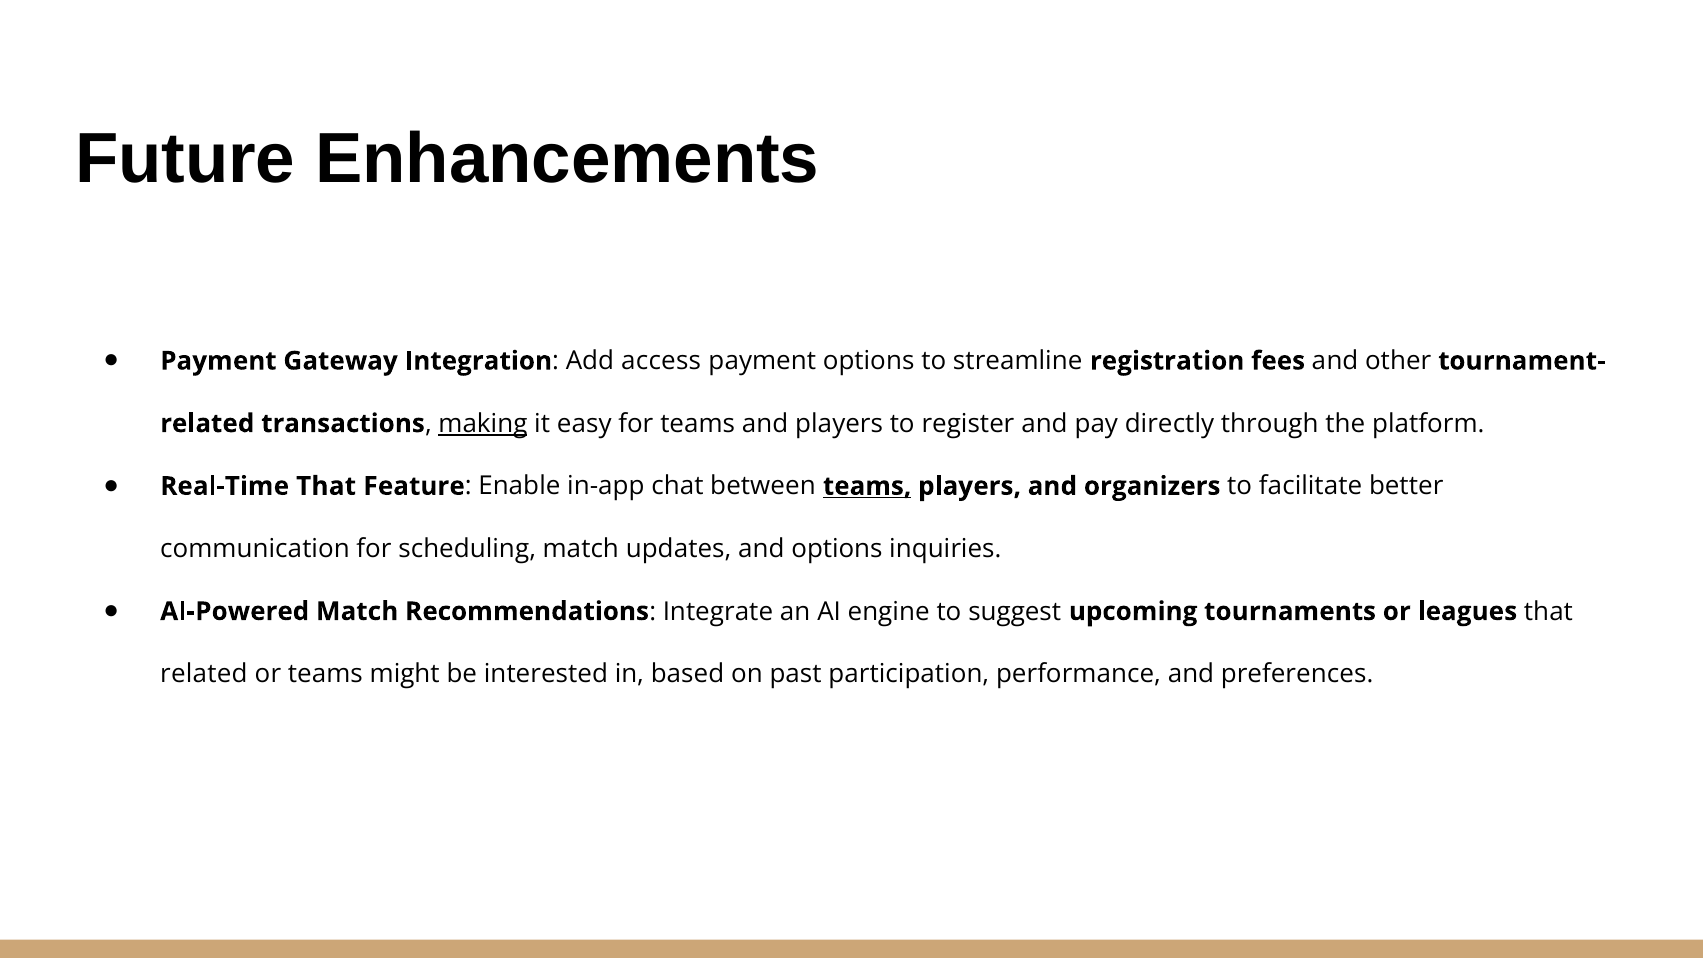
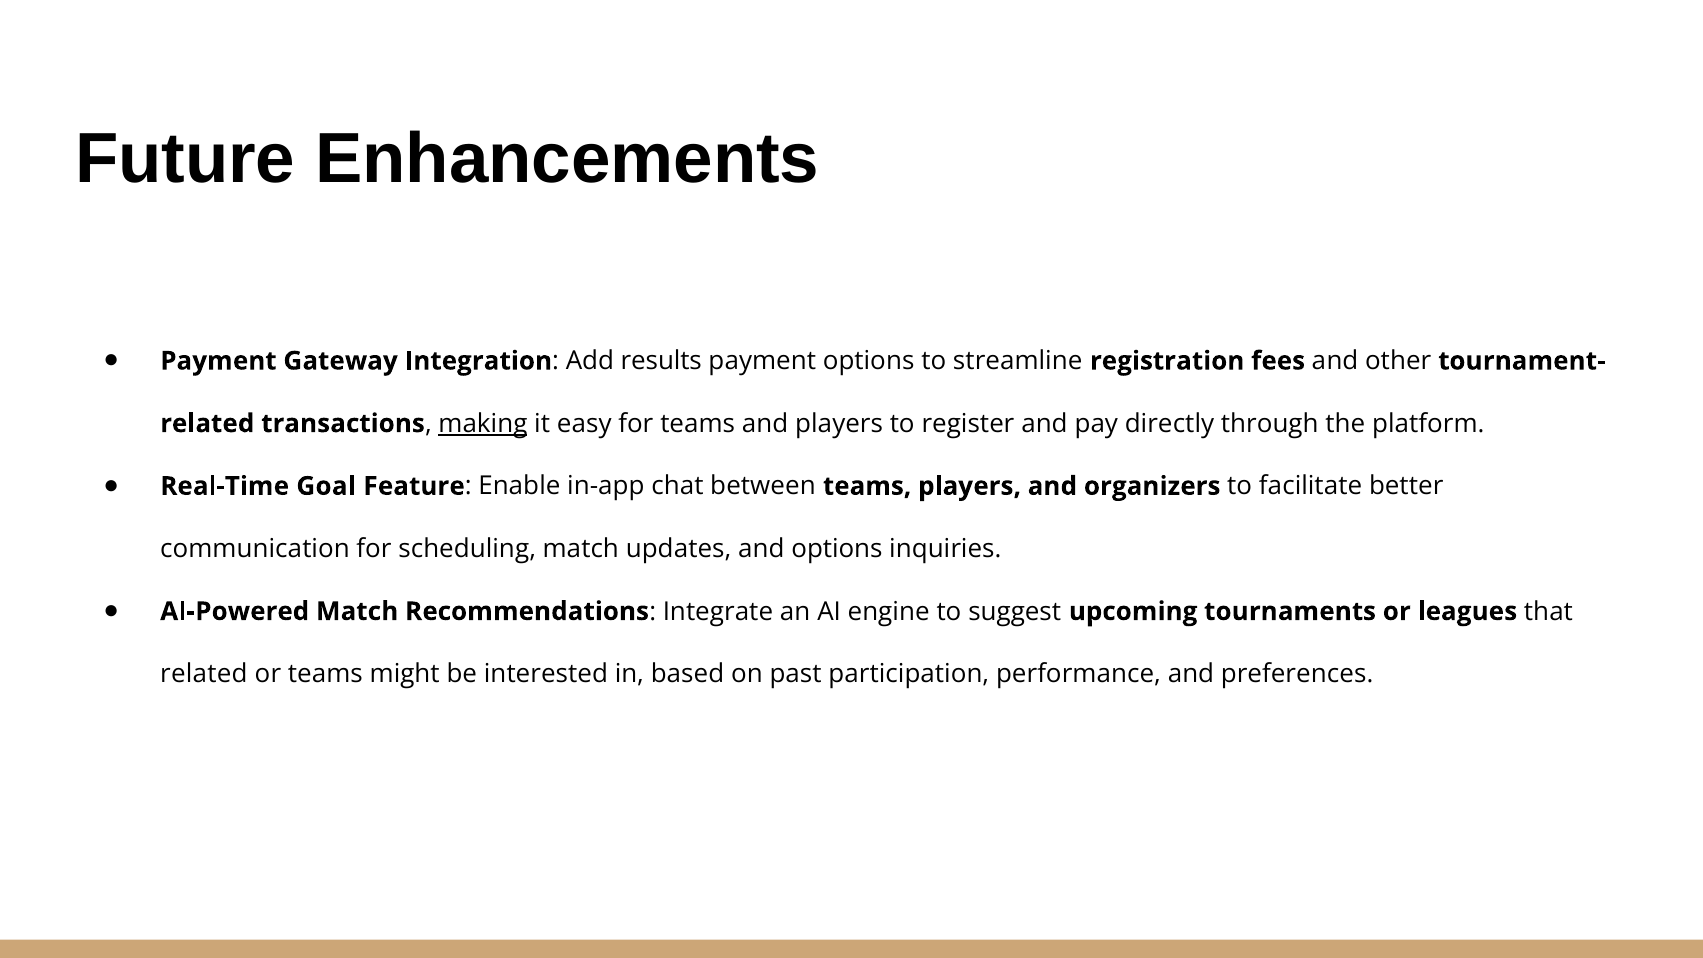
access: access -> results
Real-Time That: That -> Goal
teams at (867, 486) underline: present -> none
